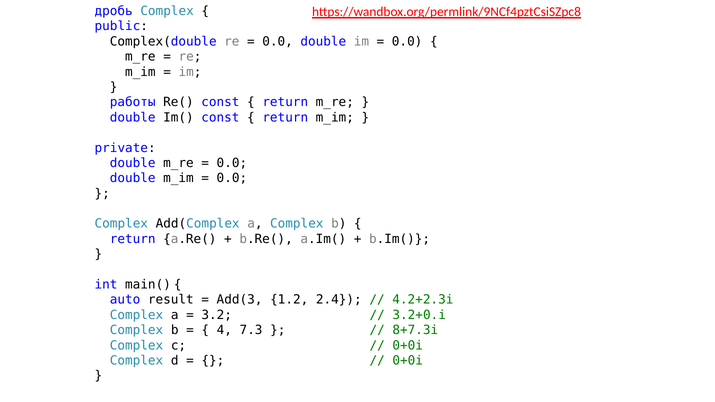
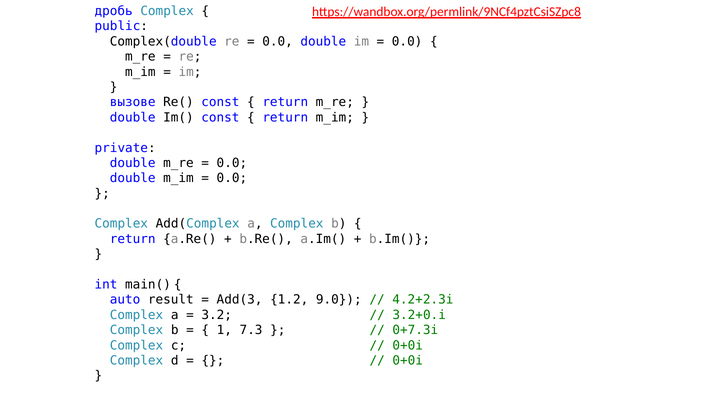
работы: работы -> вызове
2.4: 2.4 -> 9.0
4: 4 -> 1
8+7.3i: 8+7.3i -> 0+7.3i
